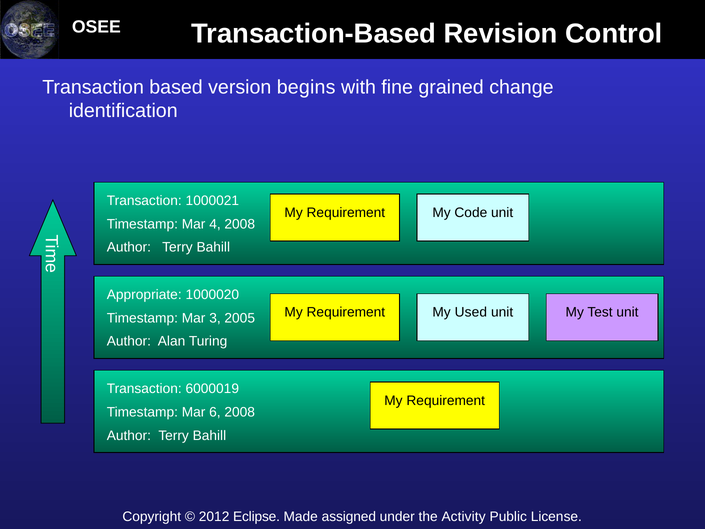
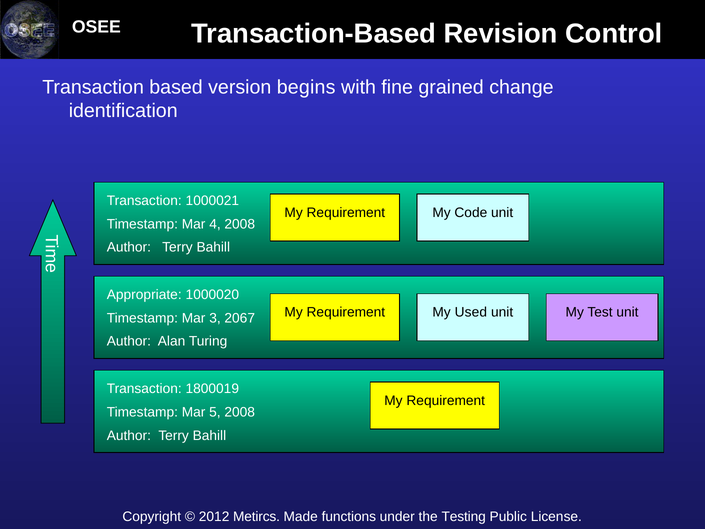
2005: 2005 -> 2067
6000019: 6000019 -> 1800019
6: 6 -> 5
Eclipse: Eclipse -> Metircs
assigned: assigned -> functions
Activity: Activity -> Testing
